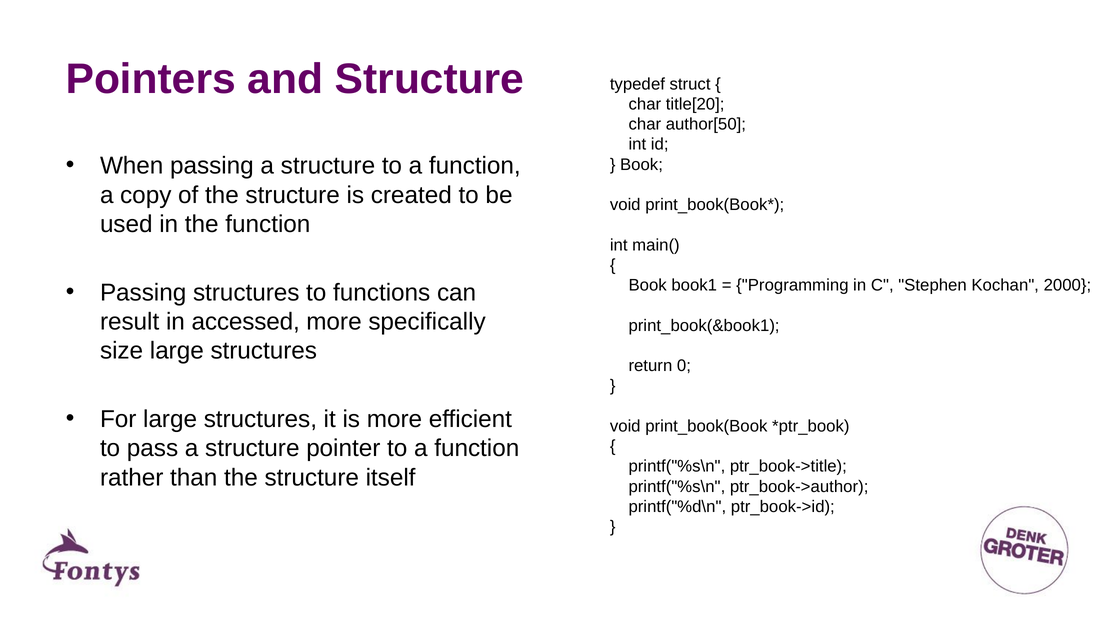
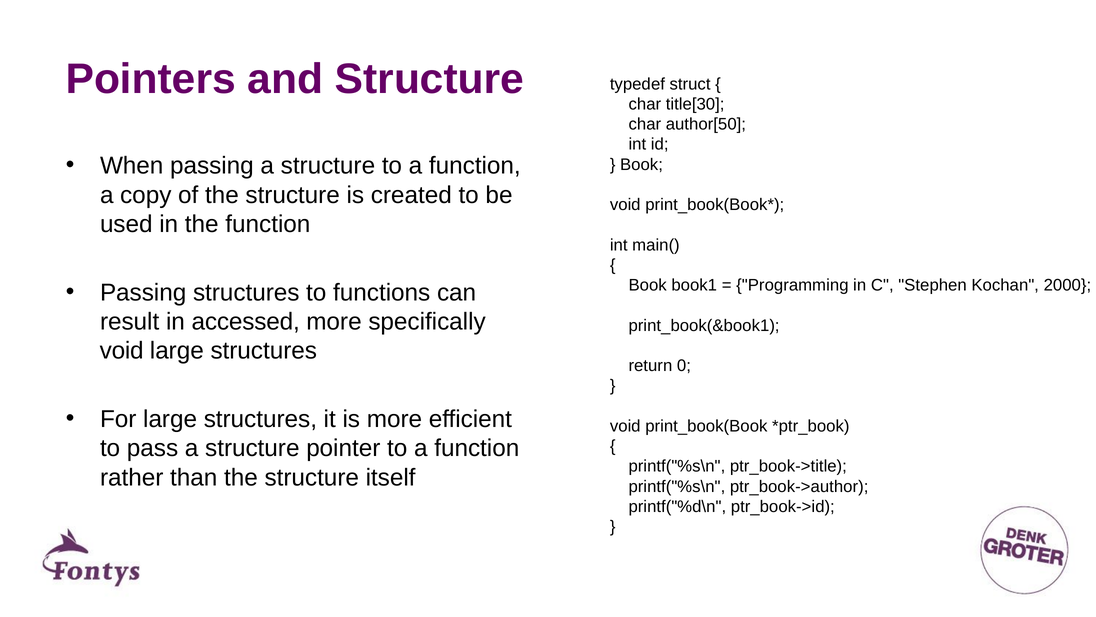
title[20: title[20 -> title[30
size at (122, 351): size -> void
